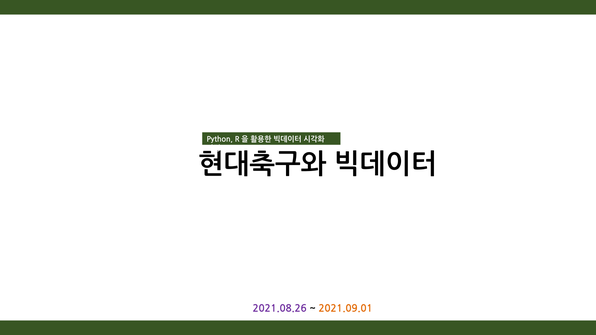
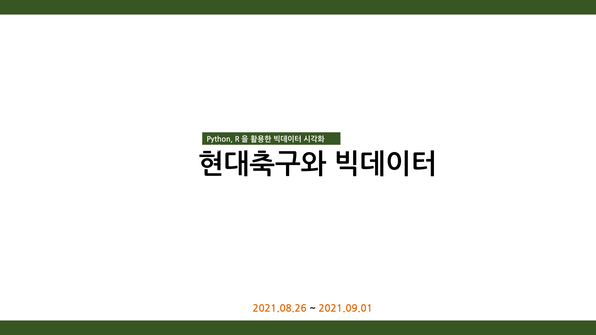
2021.08.26 colour: purple -> orange
